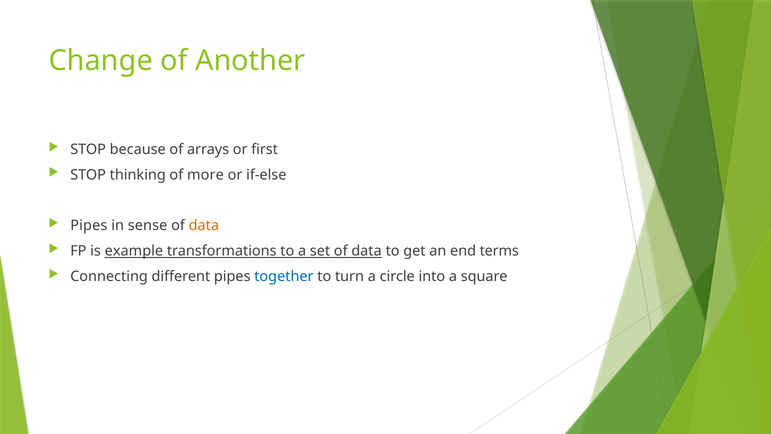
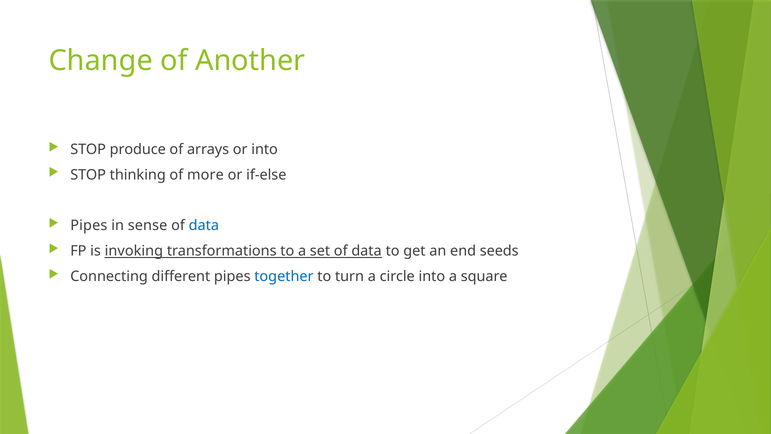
because: because -> produce
or first: first -> into
data at (204, 225) colour: orange -> blue
example: example -> invoking
terms: terms -> seeds
